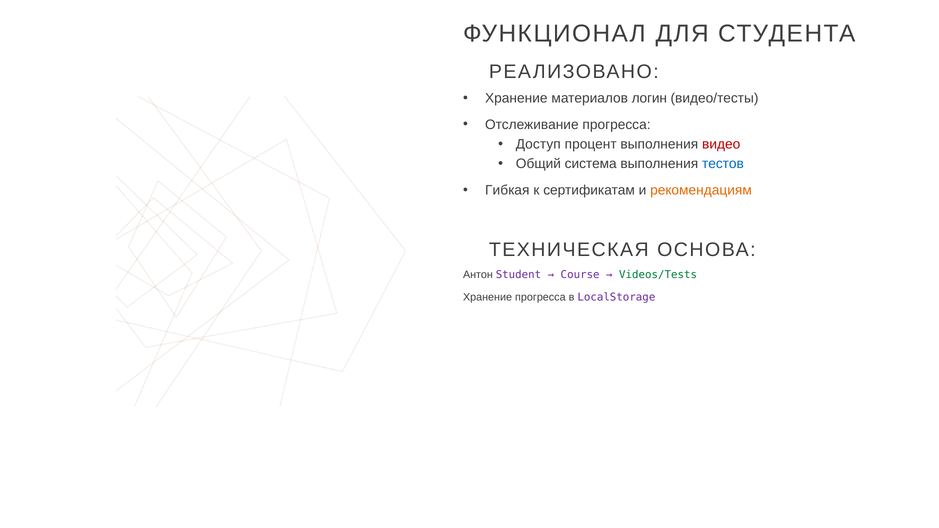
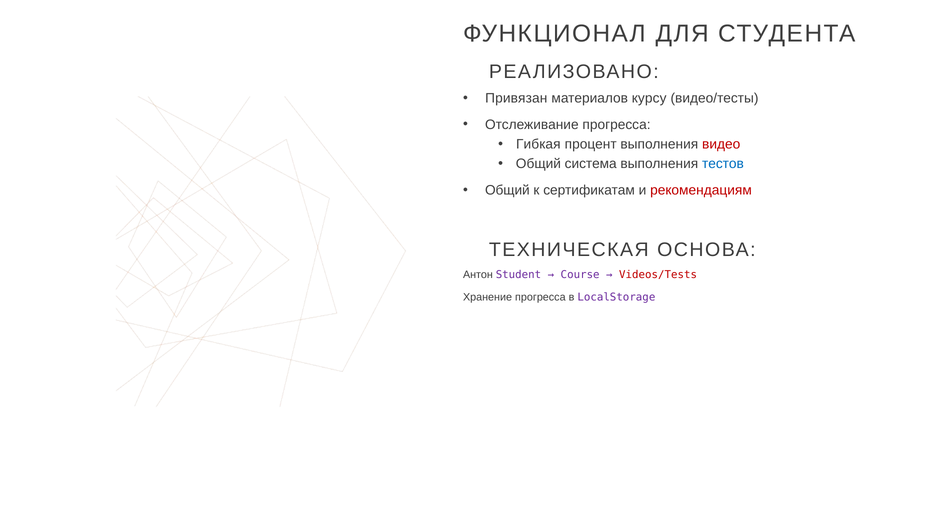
Хранение at (516, 98): Хранение -> Привязан
логин: логин -> курсу
Доступ: Доступ -> Гибкая
Гибкая at (507, 190): Гибкая -> Общий
рекомендациям colour: orange -> red
Videos/Tests colour: green -> red
